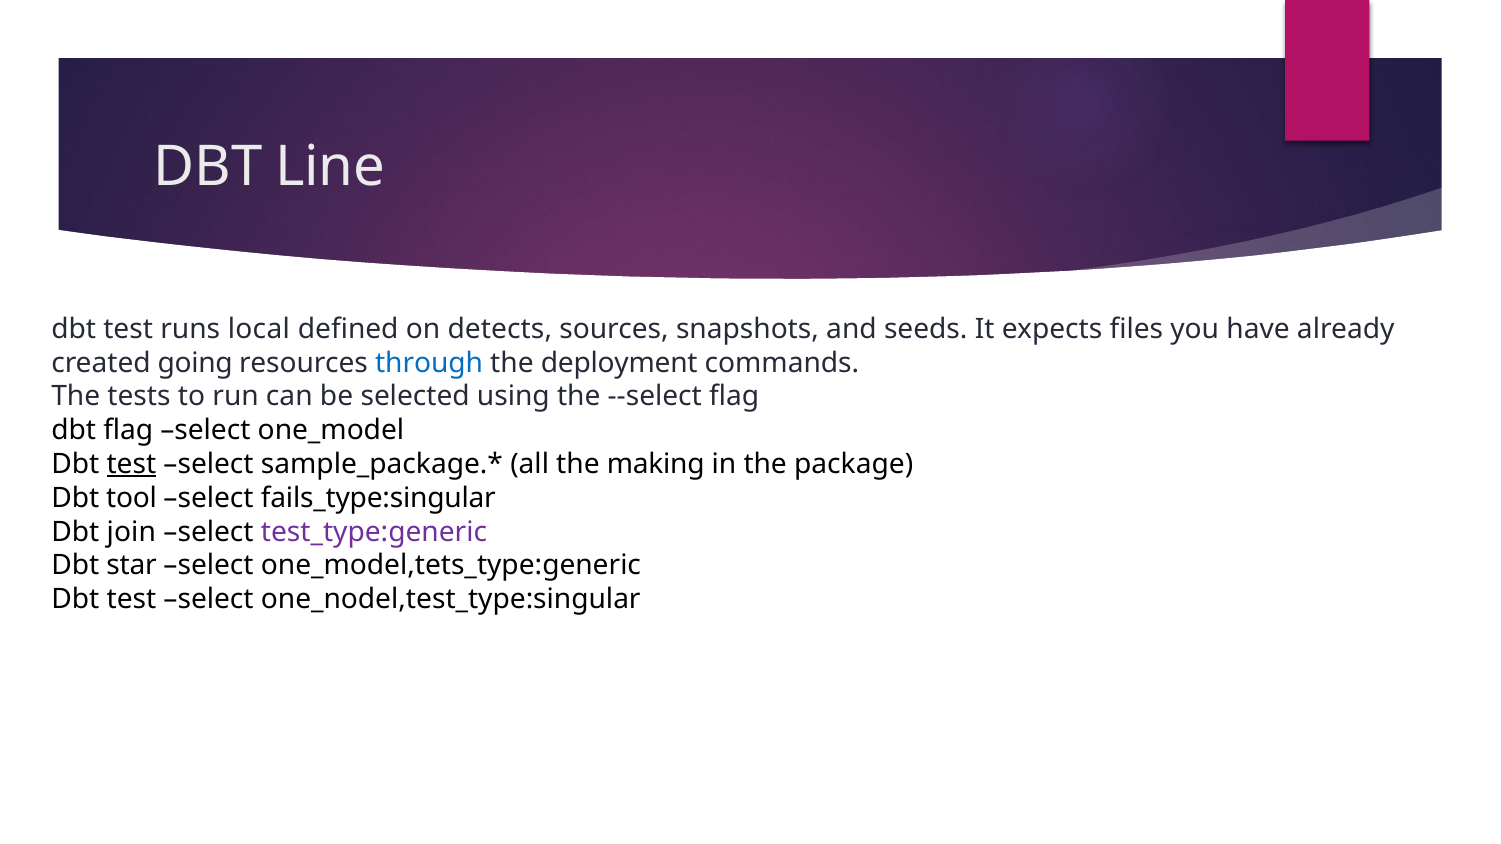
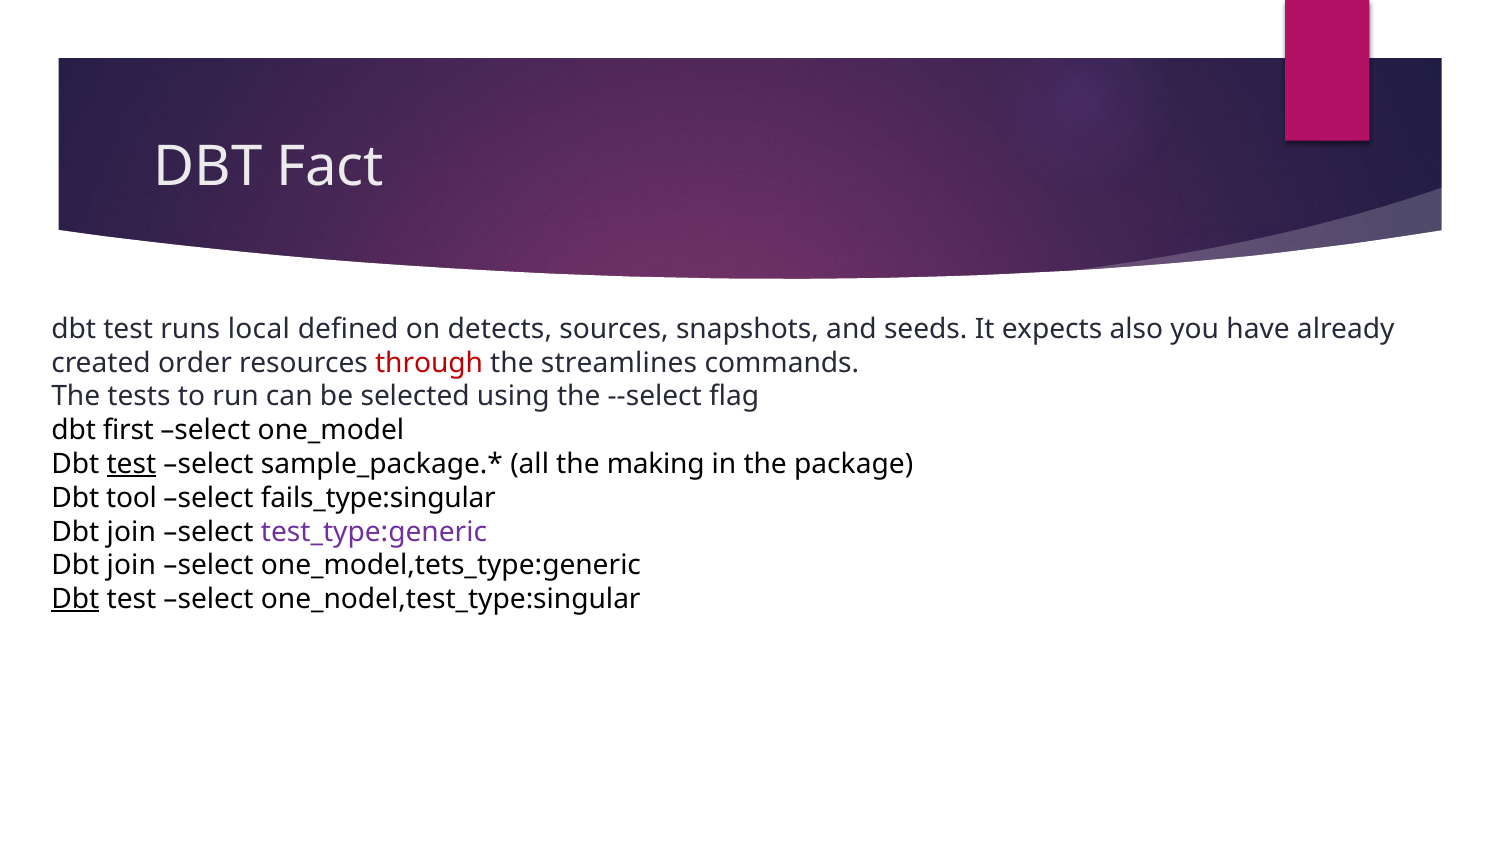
Line: Line -> Fact
files: files -> also
going: going -> order
through colour: blue -> red
deployment: deployment -> streamlines
dbt flag: flag -> first
star at (132, 566): star -> join
Dbt at (75, 599) underline: none -> present
